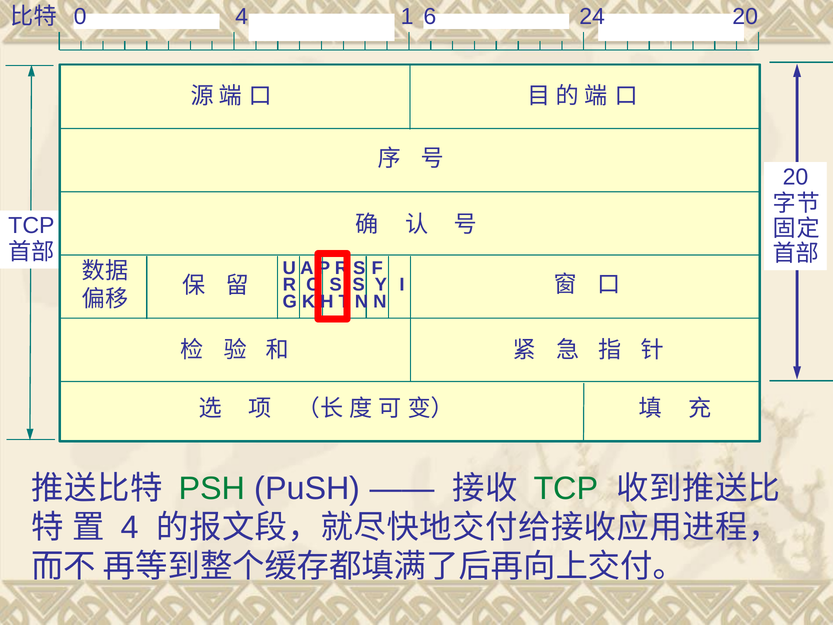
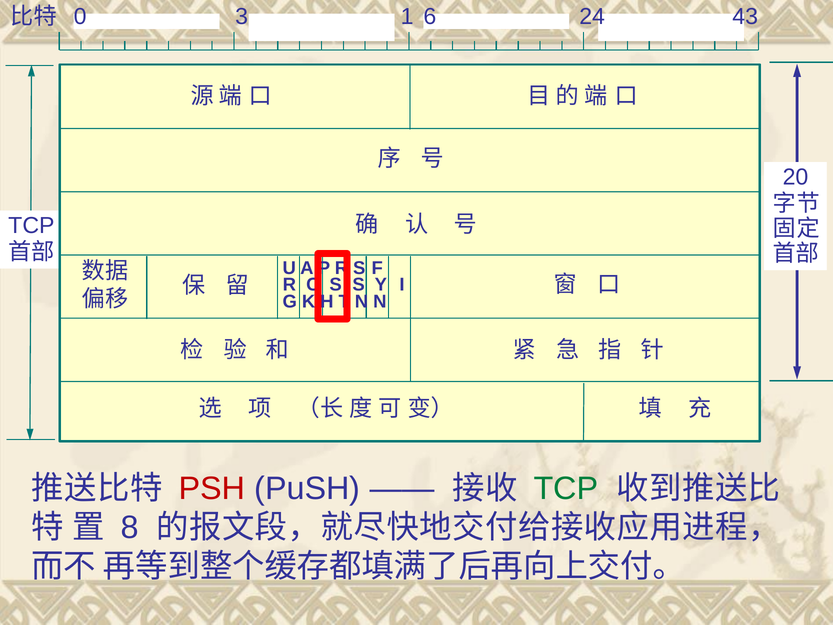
24 20: 20 -> 43
0 4: 4 -> 3
PSH colour: green -> red
4 at (130, 527): 4 -> 8
